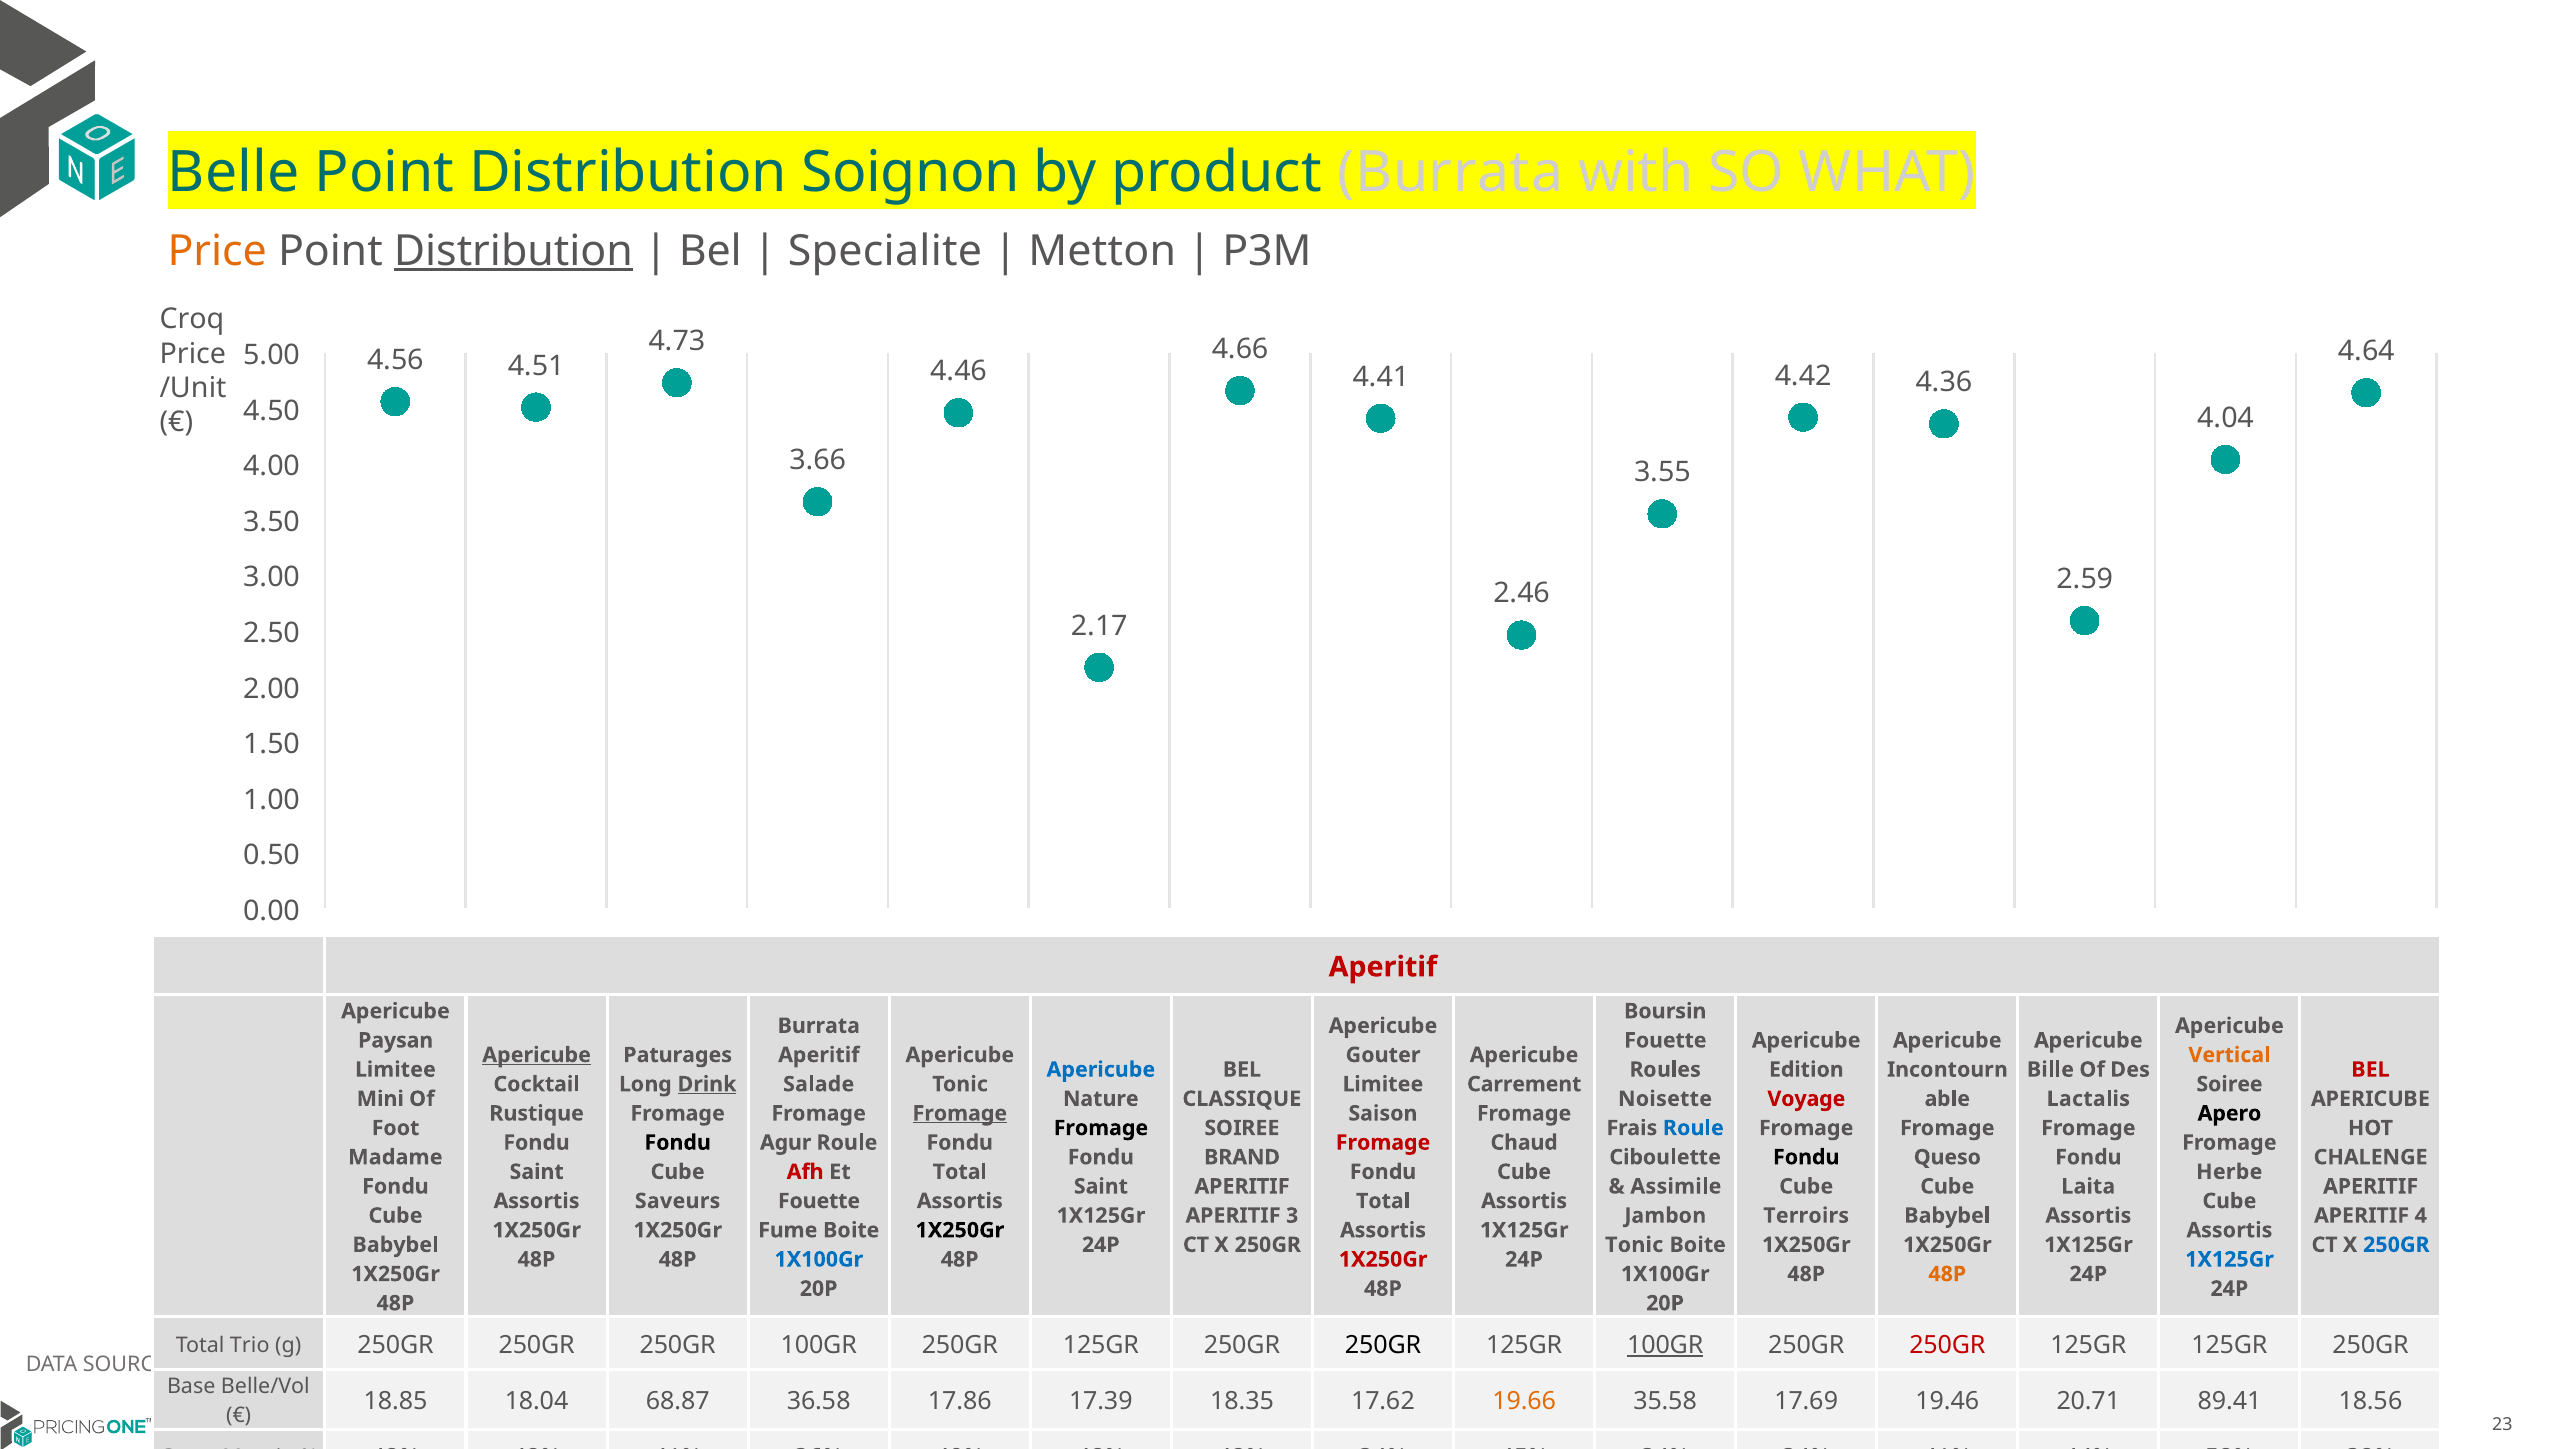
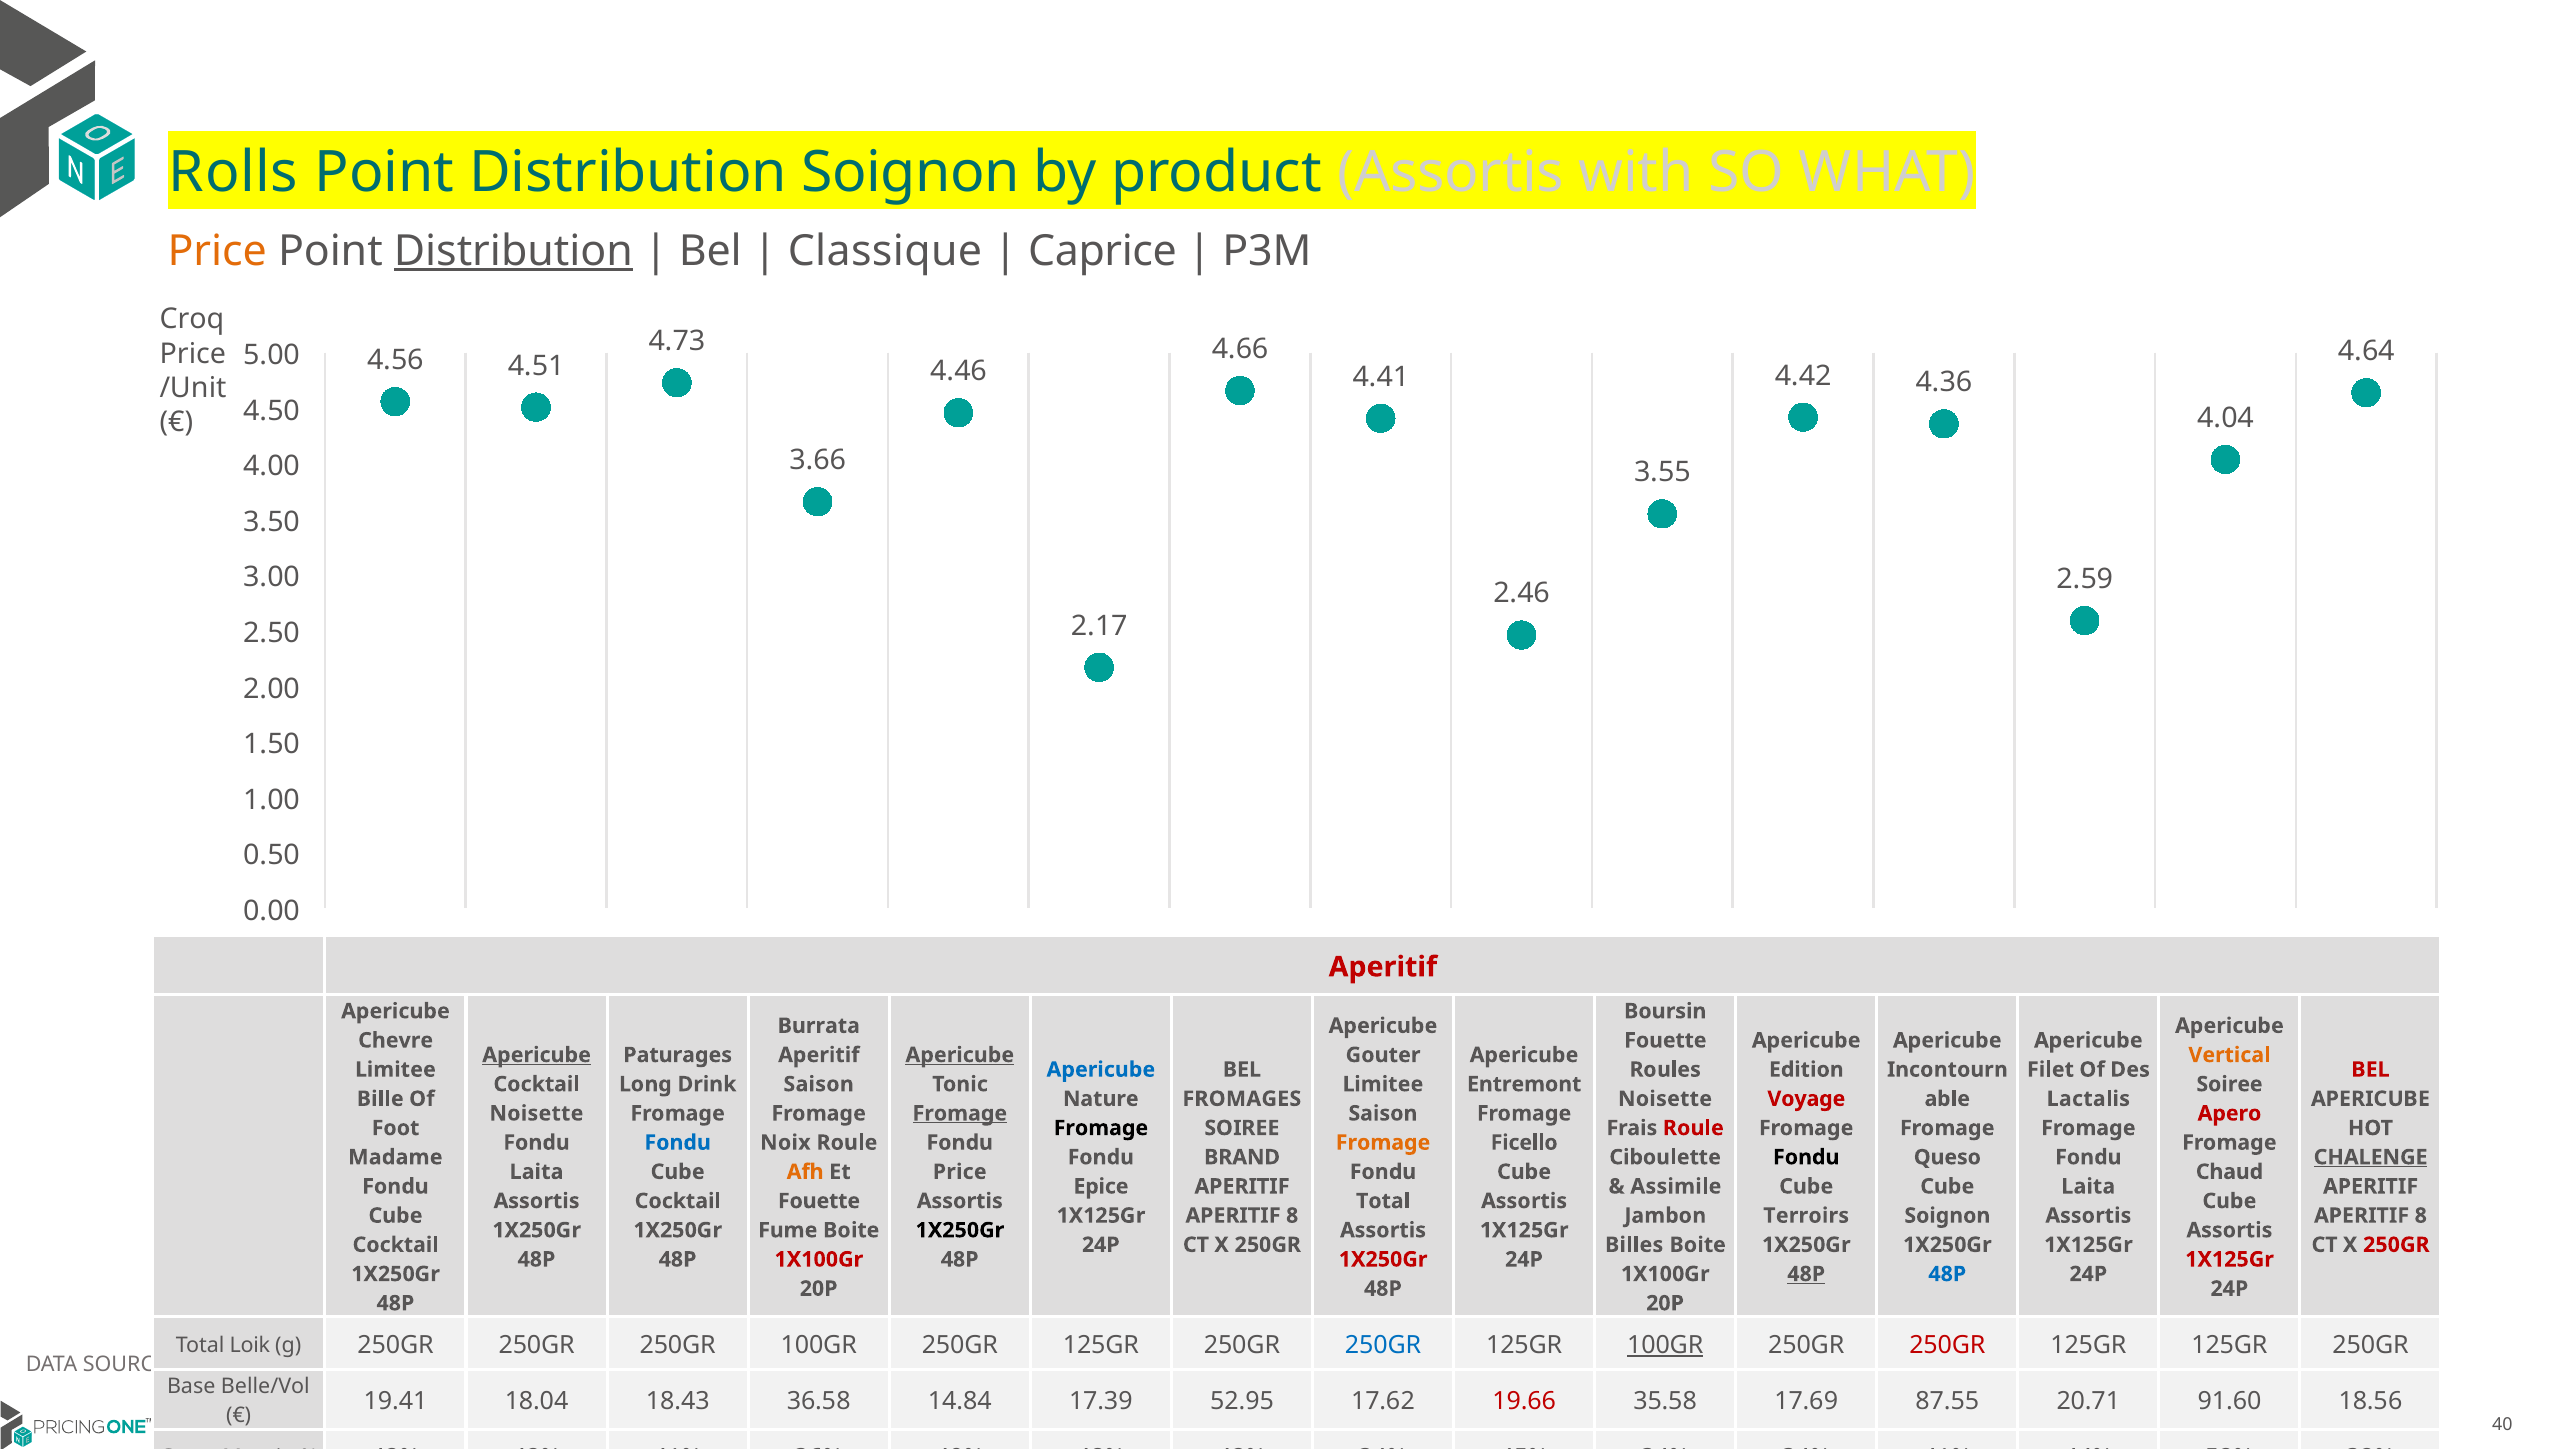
Belle: Belle -> Rolls
product Burrata: Burrata -> Assortis
Specialite: Specialite -> Classique
Metton: Metton -> Caprice
Paysan: Paysan -> Chevre
Apericube at (960, 1055) underline: none -> present
Bille: Bille -> Filet
Drink underline: present -> none
Salade at (819, 1084): Salade -> Saison
Carrement: Carrement -> Entremont
Mini: Mini -> Bille
CLASSIQUE: CLASSIQUE -> FROMAGES
Rustique at (537, 1113): Rustique -> Noisette
Apero colour: black -> red
Roule at (1693, 1128) colour: blue -> red
Fondu at (678, 1143) colour: black -> blue
Agur: Agur -> Noix
Fromage at (1383, 1143) colour: red -> orange
Chaud: Chaud -> Ficello
CHALENGE underline: none -> present
Saint at (537, 1172): Saint -> Laita
Afh colour: red -> orange
Total at (960, 1172): Total -> Price
Herbe: Herbe -> Chaud
Saint at (1101, 1186): Saint -> Epice
Saveurs at (678, 1201): Saveurs -> Cocktail
3 at (1292, 1216): 3 -> 8
Babybel at (1947, 1216): Babybel -> Soignon
4 at (2421, 1216): 4 -> 8
Babybel at (396, 1245): Babybel -> Cocktail
Tonic at (1634, 1245): Tonic -> Billes
250GR at (2396, 1245) colour: blue -> red
1X100Gr at (819, 1260) colour: blue -> red
1X125Gr at (2230, 1260) colour: blue -> red
48P at (1806, 1274) underline: none -> present
48P at (1947, 1274) colour: orange -> blue
Trio: Trio -> Loik
250GR at (1383, 1345) colour: black -> blue
18.85: 18.85 -> 19.41
68.87: 68.87 -> 18.43
17.86: 17.86 -> 14.84
18.35: 18.35 -> 52.95
19.66 colour: orange -> red
19.46: 19.46 -> 87.55
89.41: 89.41 -> 91.60
23: 23 -> 40
